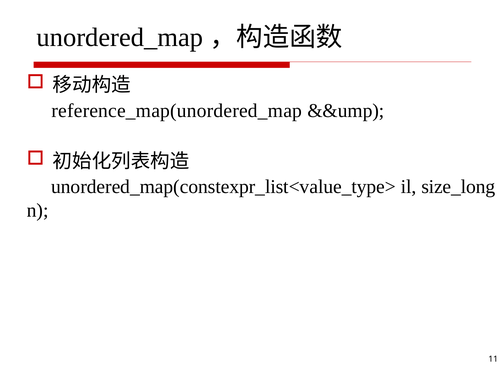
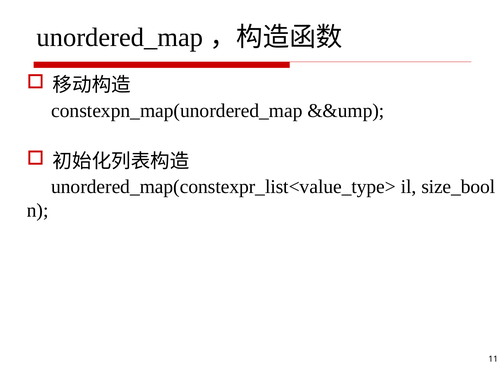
reference_map(unordered_map: reference_map(unordered_map -> constexpn_map(unordered_map
size_long: size_long -> size_bool
